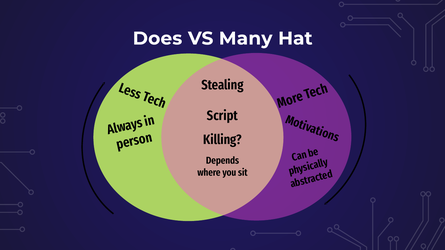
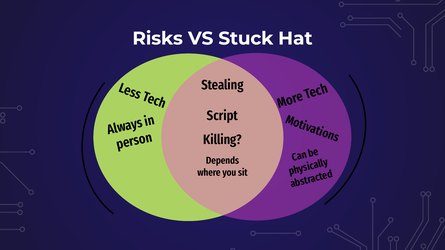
Does: Does -> Risks
Many: Many -> Stuck
